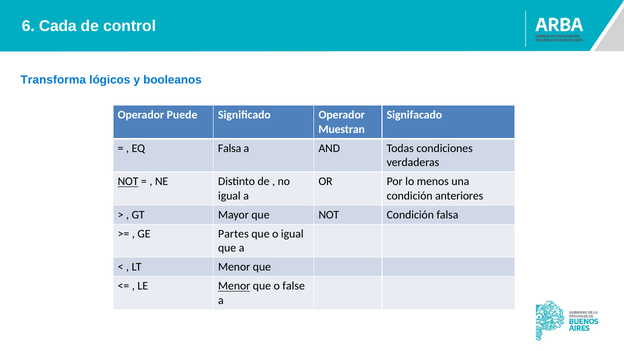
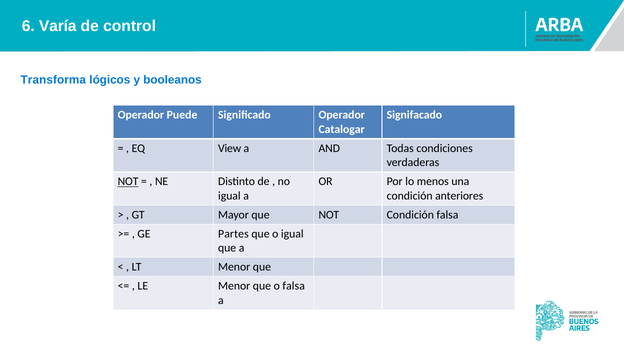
Cada: Cada -> Varía
Muestran: Muestran -> Catalogar
EQ Falsa: Falsa -> View
Menor at (234, 286) underline: present -> none
o false: false -> falsa
